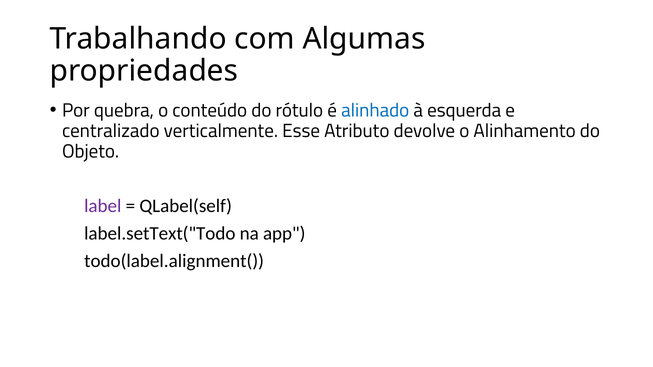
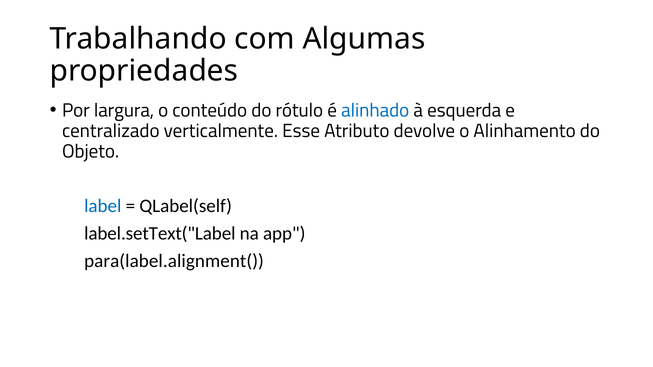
quebra: quebra -> largura
label colour: purple -> blue
label.setText("Todo: label.setText("Todo -> label.setText("Label
todo(label.alignment(: todo(label.alignment( -> para(label.alignment(
